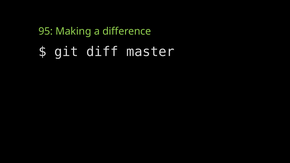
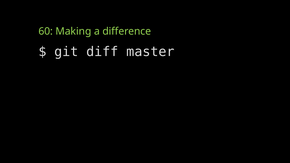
95: 95 -> 60
